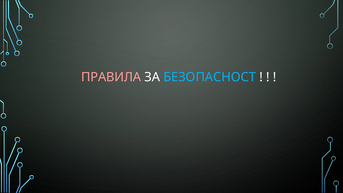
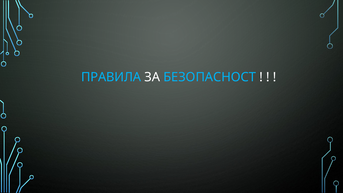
ПРАВИЛА colour: pink -> light blue
